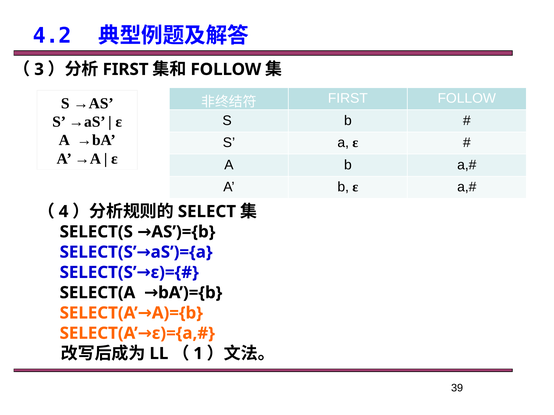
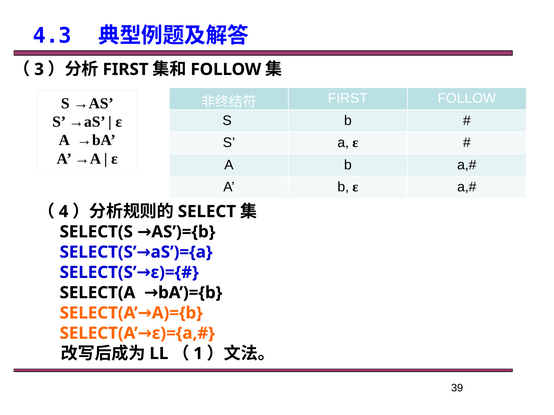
4.2: 4.2 -> 4.3
